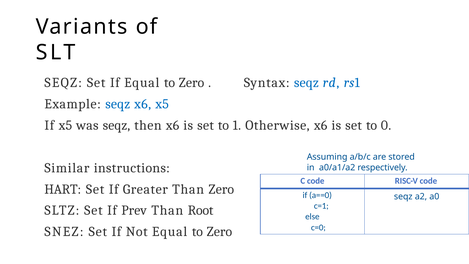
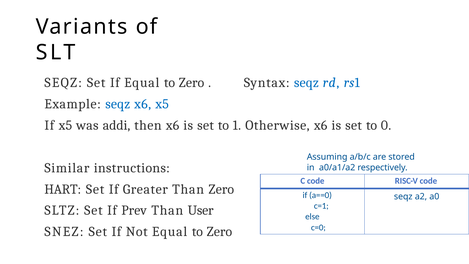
was seqz: seqz -> addi
Root: Root -> User
